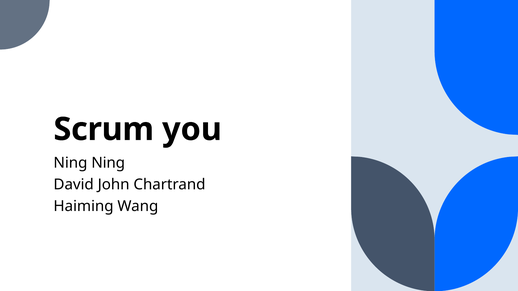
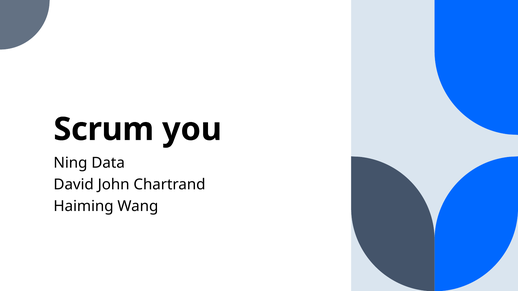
Ning Ning: Ning -> Data
